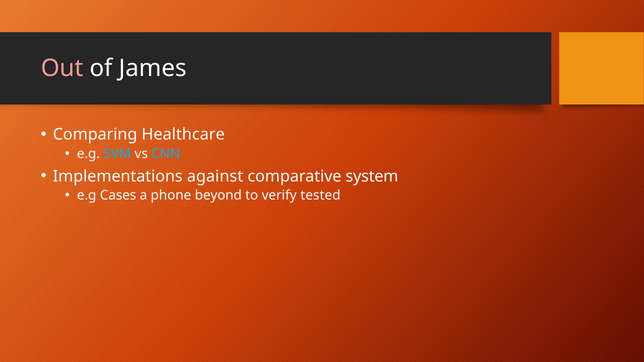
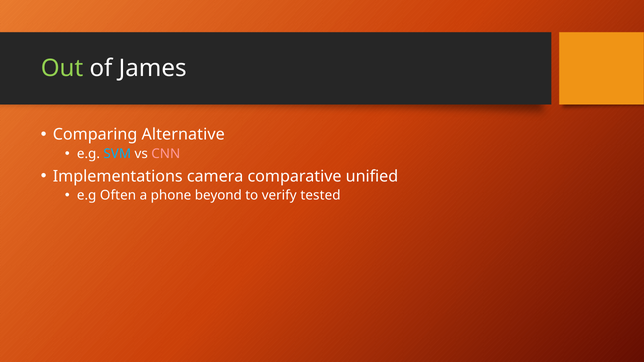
Out colour: pink -> light green
Healthcare: Healthcare -> Alternative
CNN colour: light blue -> pink
against: against -> camera
system: system -> unified
Cases: Cases -> Often
